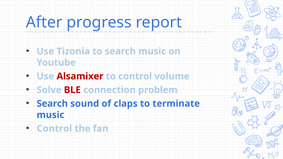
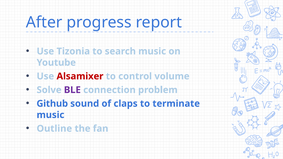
BLE colour: red -> purple
Search at (52, 104): Search -> Github
Control at (54, 129): Control -> Outline
